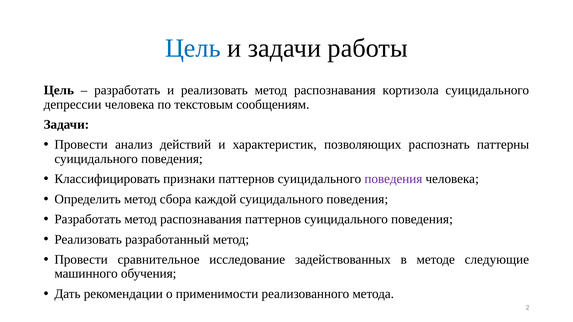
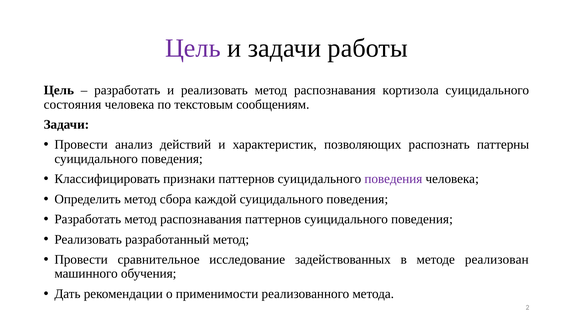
Цель at (193, 48) colour: blue -> purple
депрессии: депрессии -> состояния
следующие: следующие -> реализован
